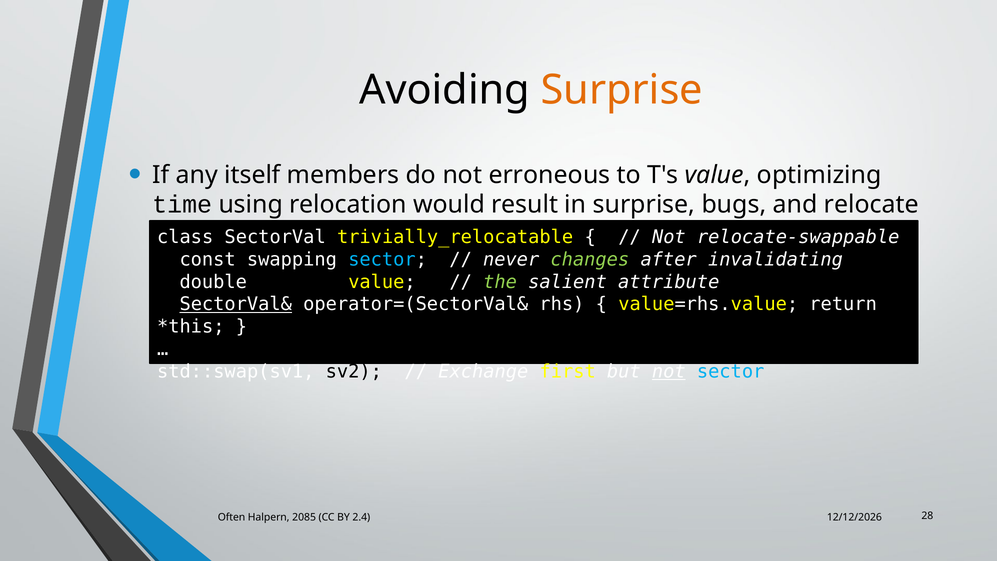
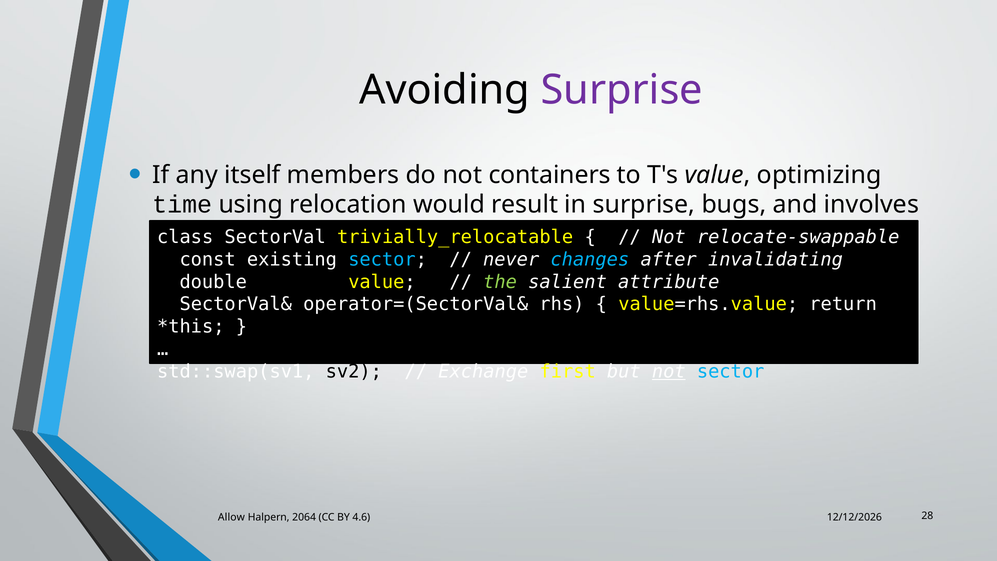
Surprise at (622, 90) colour: orange -> purple
erroneous: erroneous -> containers
relocate: relocate -> involves
swapping: swapping -> existing
changes colour: light green -> light blue
SectorVal& underline: present -> none
Often: Often -> Allow
2085: 2085 -> 2064
2.4: 2.4 -> 4.6
